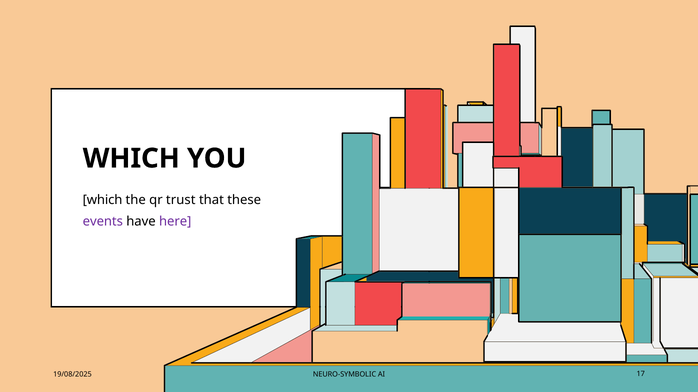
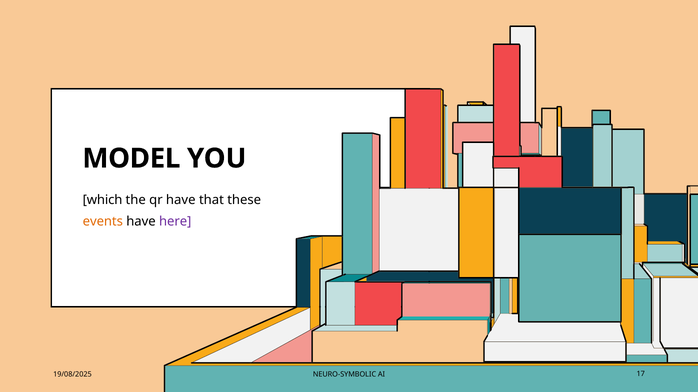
WHICH at (131, 159): WHICH -> MODEL
qr trust: trust -> have
events colour: purple -> orange
